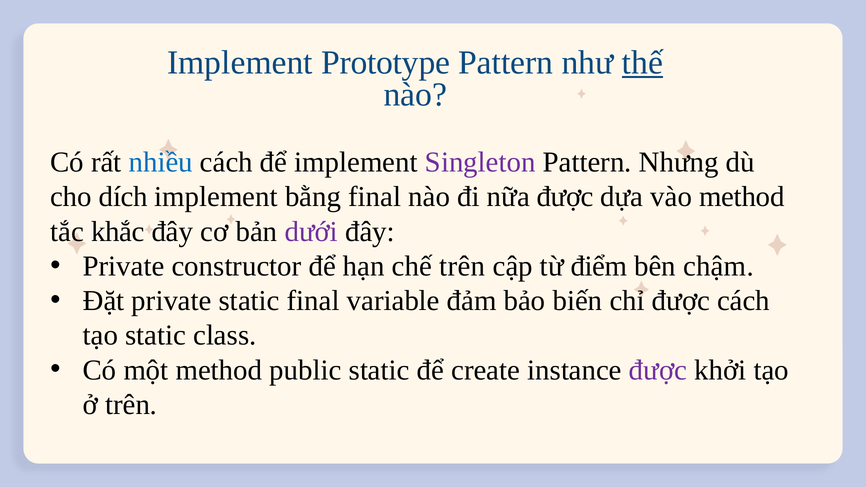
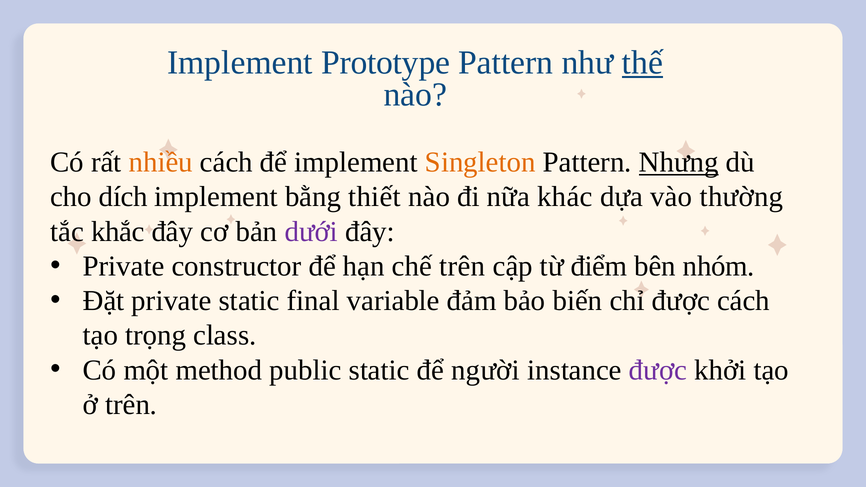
nhiều colour: blue -> orange
Singleton colour: purple -> orange
Nhưng underline: none -> present
bằng final: final -> thiết
nữa được: được -> khác
vào method: method -> thường
chậm: chậm -> nhóm
tạo static: static -> trọng
create: create -> người
